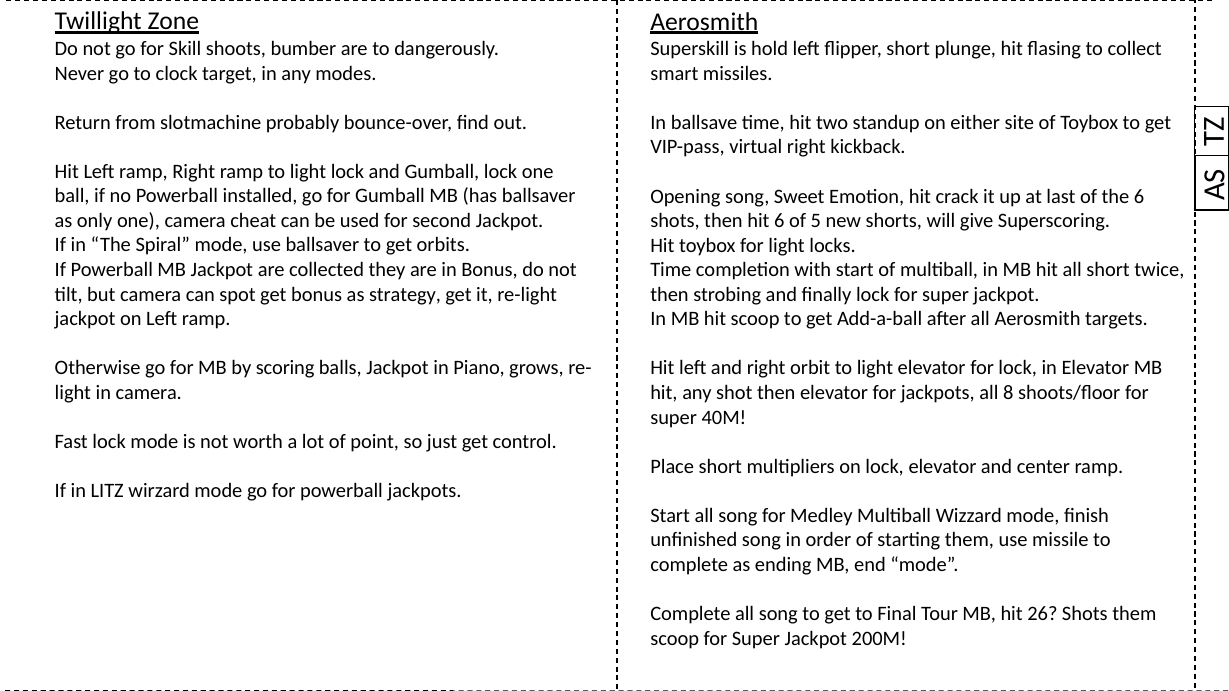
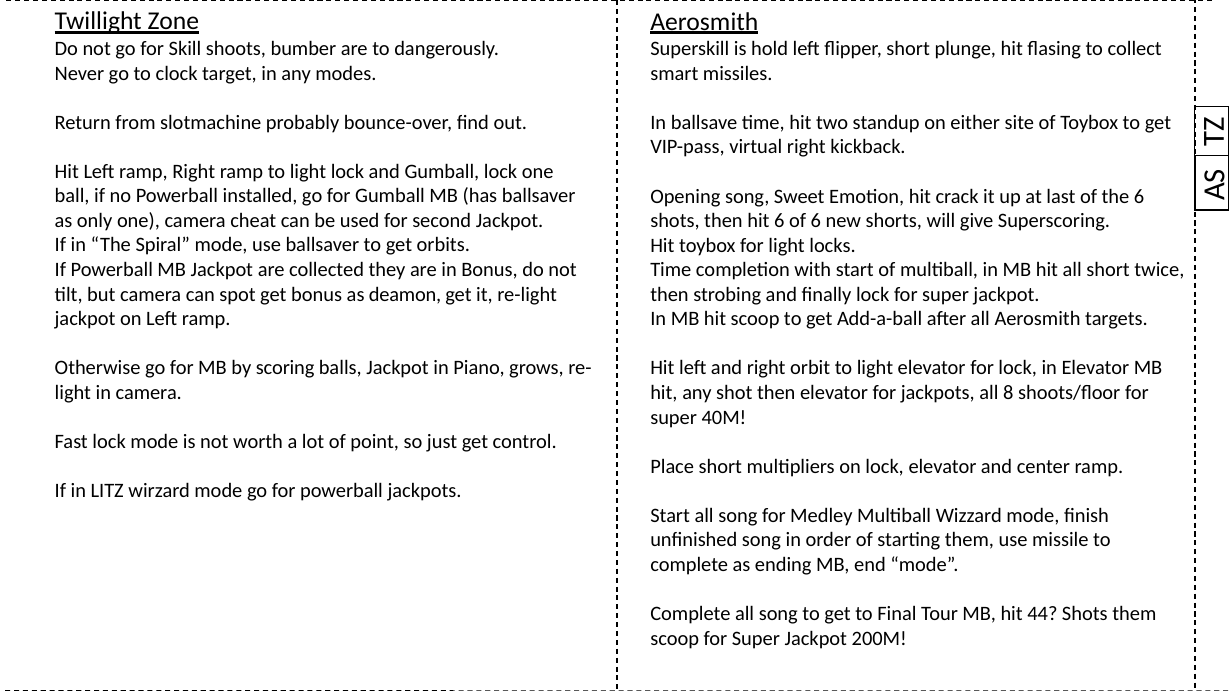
of 5: 5 -> 6
strategy: strategy -> deamon
26: 26 -> 44
